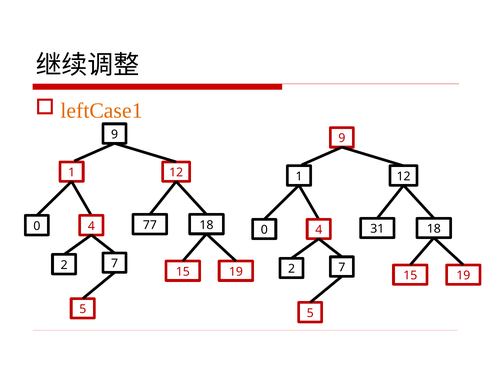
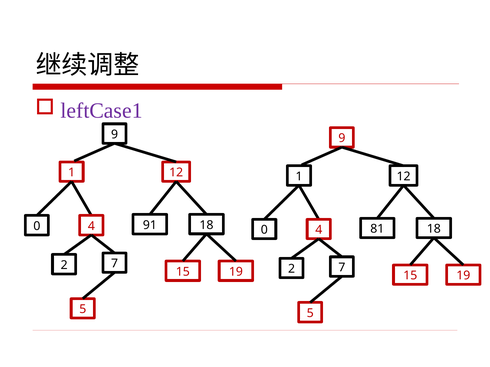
leftCase1 colour: orange -> purple
77: 77 -> 91
31: 31 -> 81
